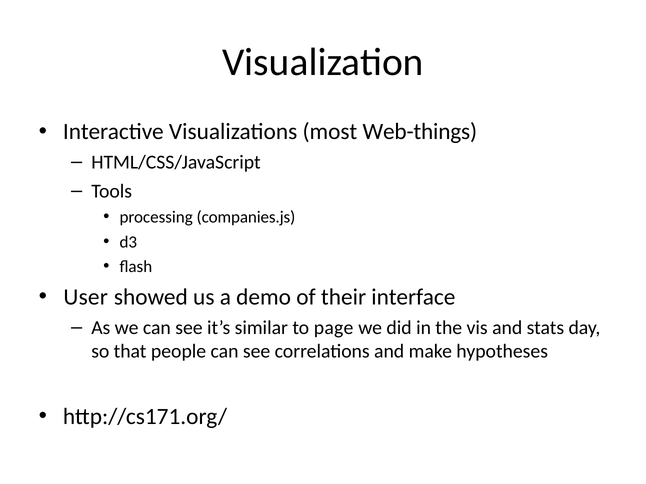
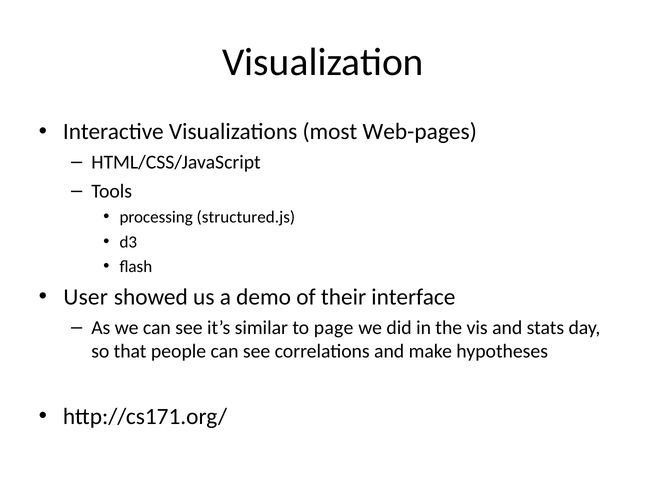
Web-things: Web-things -> Web-pages
companies.js: companies.js -> structured.js
